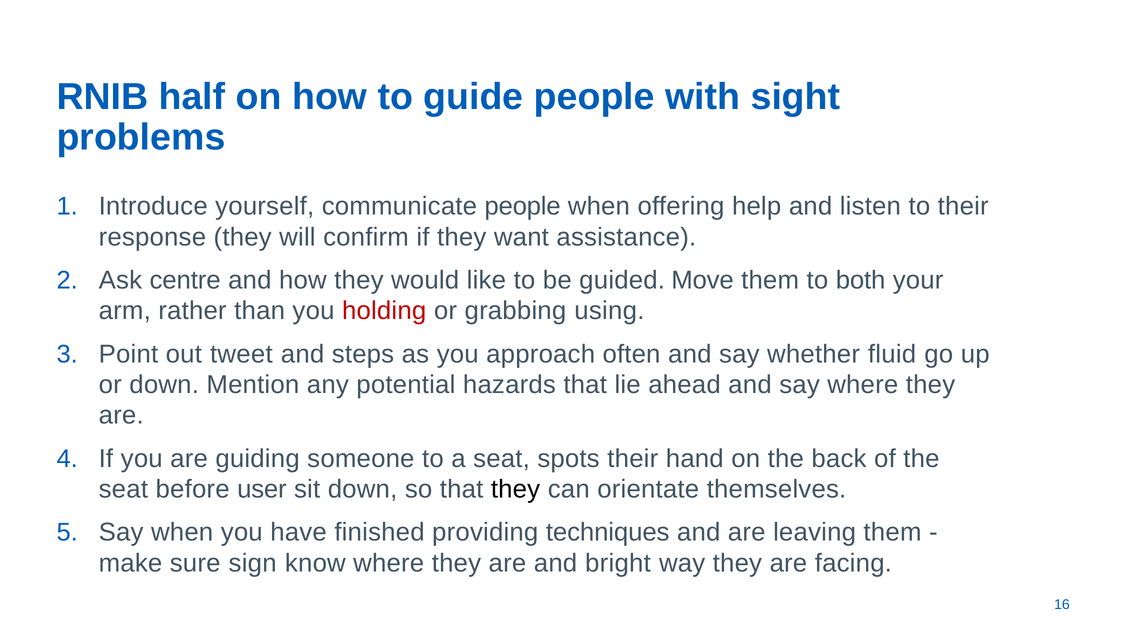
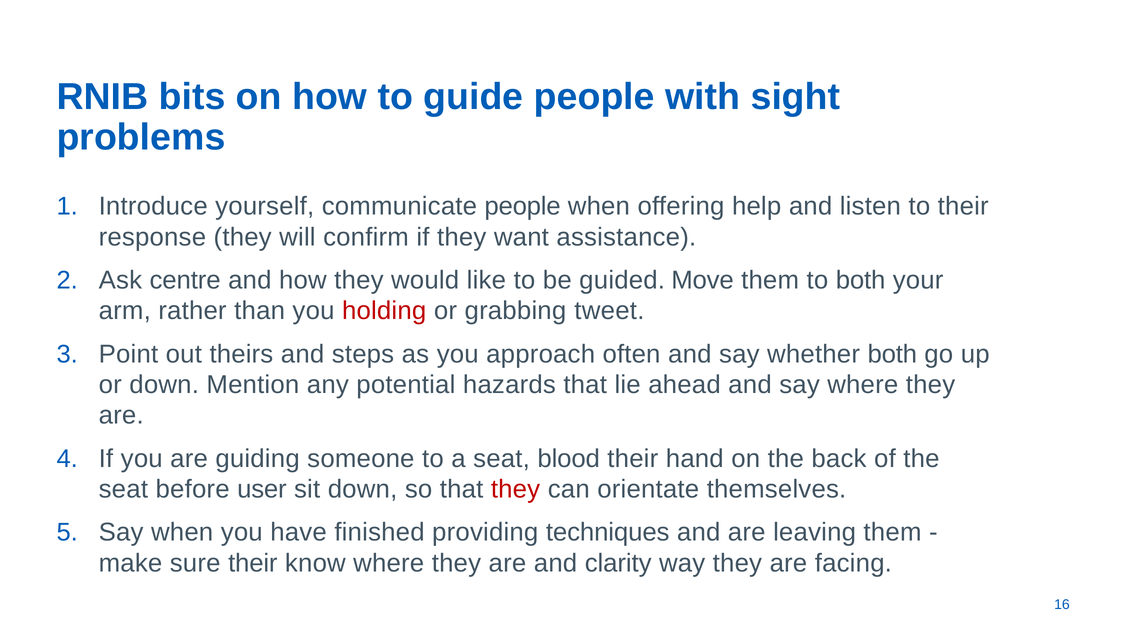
half: half -> bits
using: using -> tweet
tweet: tweet -> theirs
whether fluid: fluid -> both
spots: spots -> blood
they at (516, 489) colour: black -> red
sure sign: sign -> their
bright: bright -> clarity
